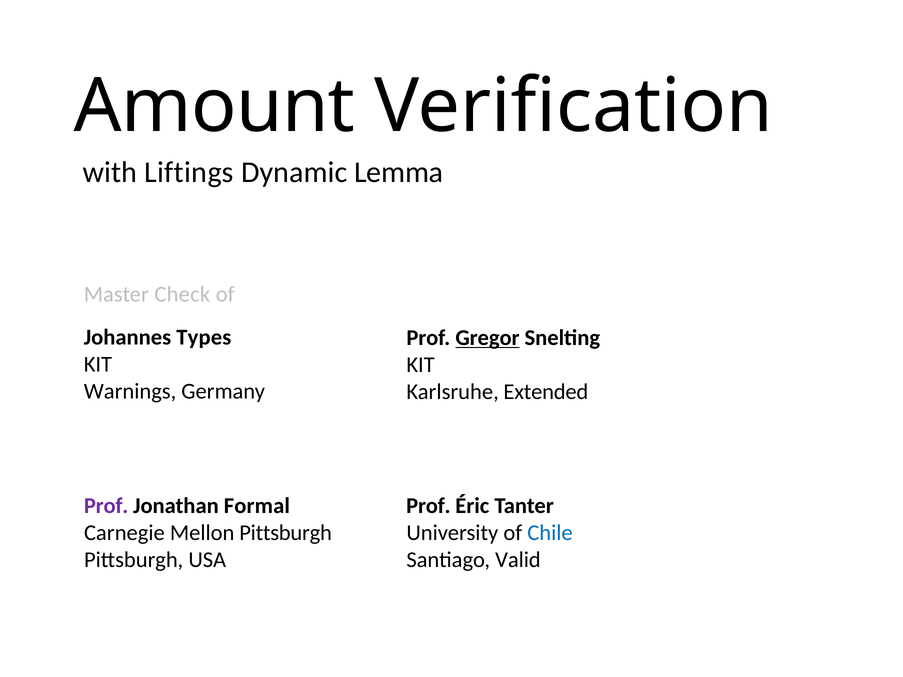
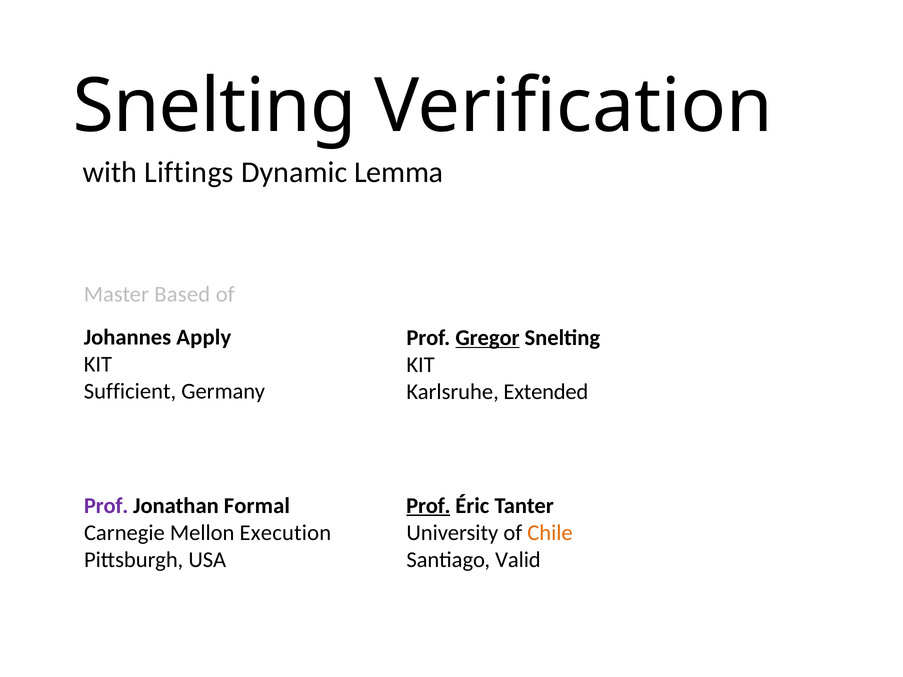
Amount at (214, 106): Amount -> Snelting
Check: Check -> Based
Types: Types -> Apply
Warnings: Warnings -> Sufficient
Prof at (428, 506) underline: none -> present
Mellon Pittsburgh: Pittsburgh -> Execution
Chile colour: blue -> orange
